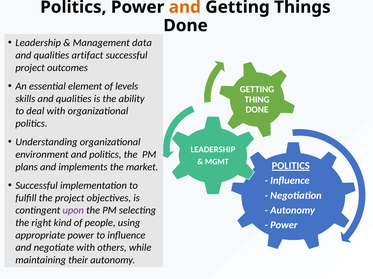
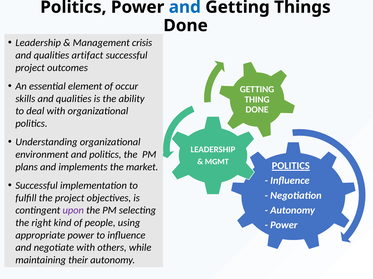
and at (185, 7) colour: orange -> blue
data: data -> crisis
levels: levels -> occur
